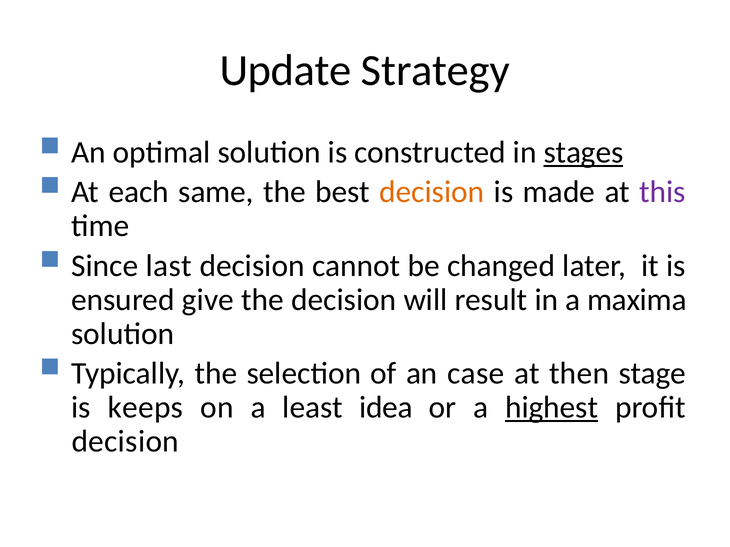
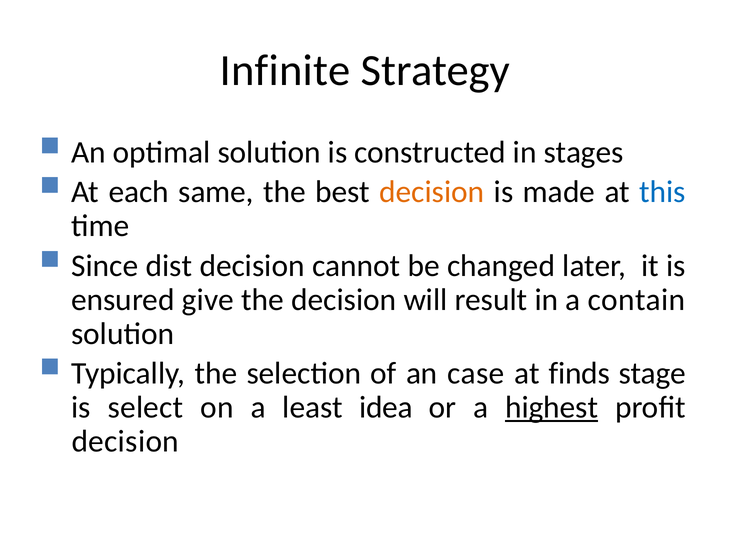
Update: Update -> Infinite
stages underline: present -> none
this colour: purple -> blue
last: last -> dist
maxima: maxima -> contain
then: then -> finds
keeps: keeps -> select
